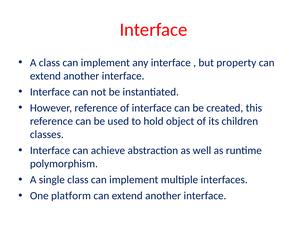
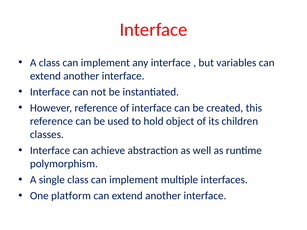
property: property -> variables
